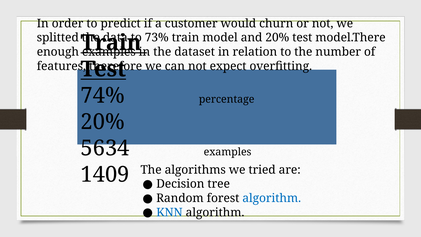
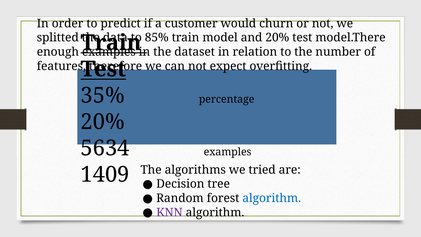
73%: 73% -> 85%
74%: 74% -> 35%
KNN colour: blue -> purple
